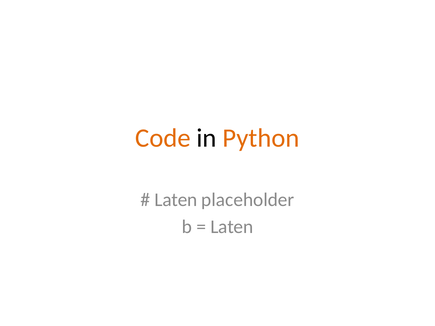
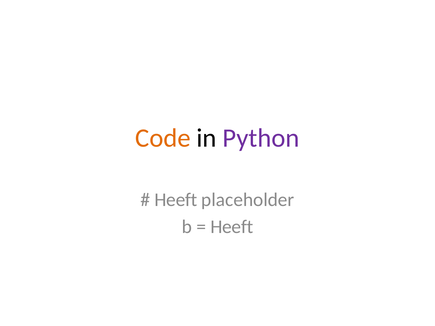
Python colour: orange -> purple
Laten at (176, 200): Laten -> Heeft
Laten at (232, 227): Laten -> Heeft
